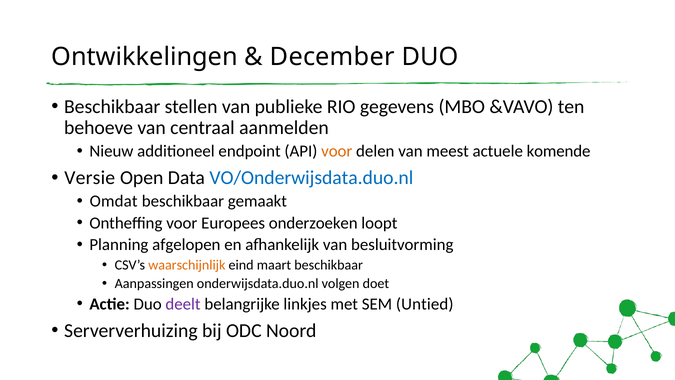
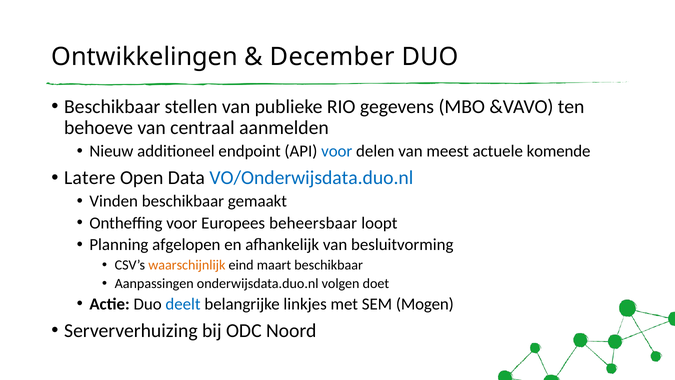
voor at (337, 151) colour: orange -> blue
Versie: Versie -> Latere
Omdat: Omdat -> Vinden
onderzoeken: onderzoeken -> beheersbaar
deelt colour: purple -> blue
Untied: Untied -> Mogen
